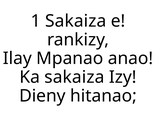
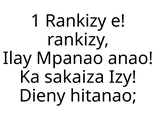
1 Sakaiza: Sakaiza -> Rankizy
